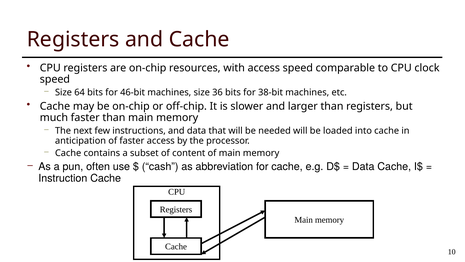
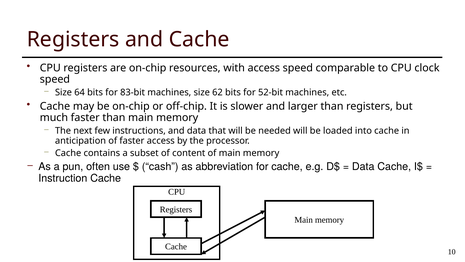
46-bit: 46-bit -> 83-bit
36: 36 -> 62
38-bit: 38-bit -> 52-bit
